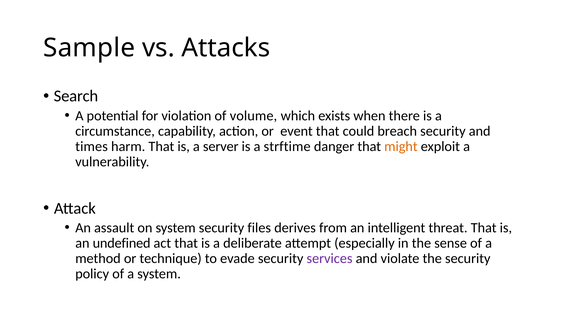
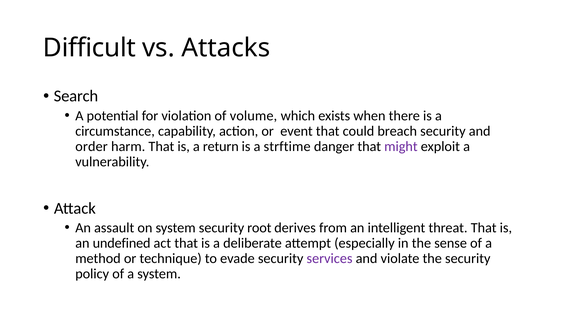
Sample: Sample -> Difficult
times: times -> order
server: server -> return
might colour: orange -> purple
files: files -> root
